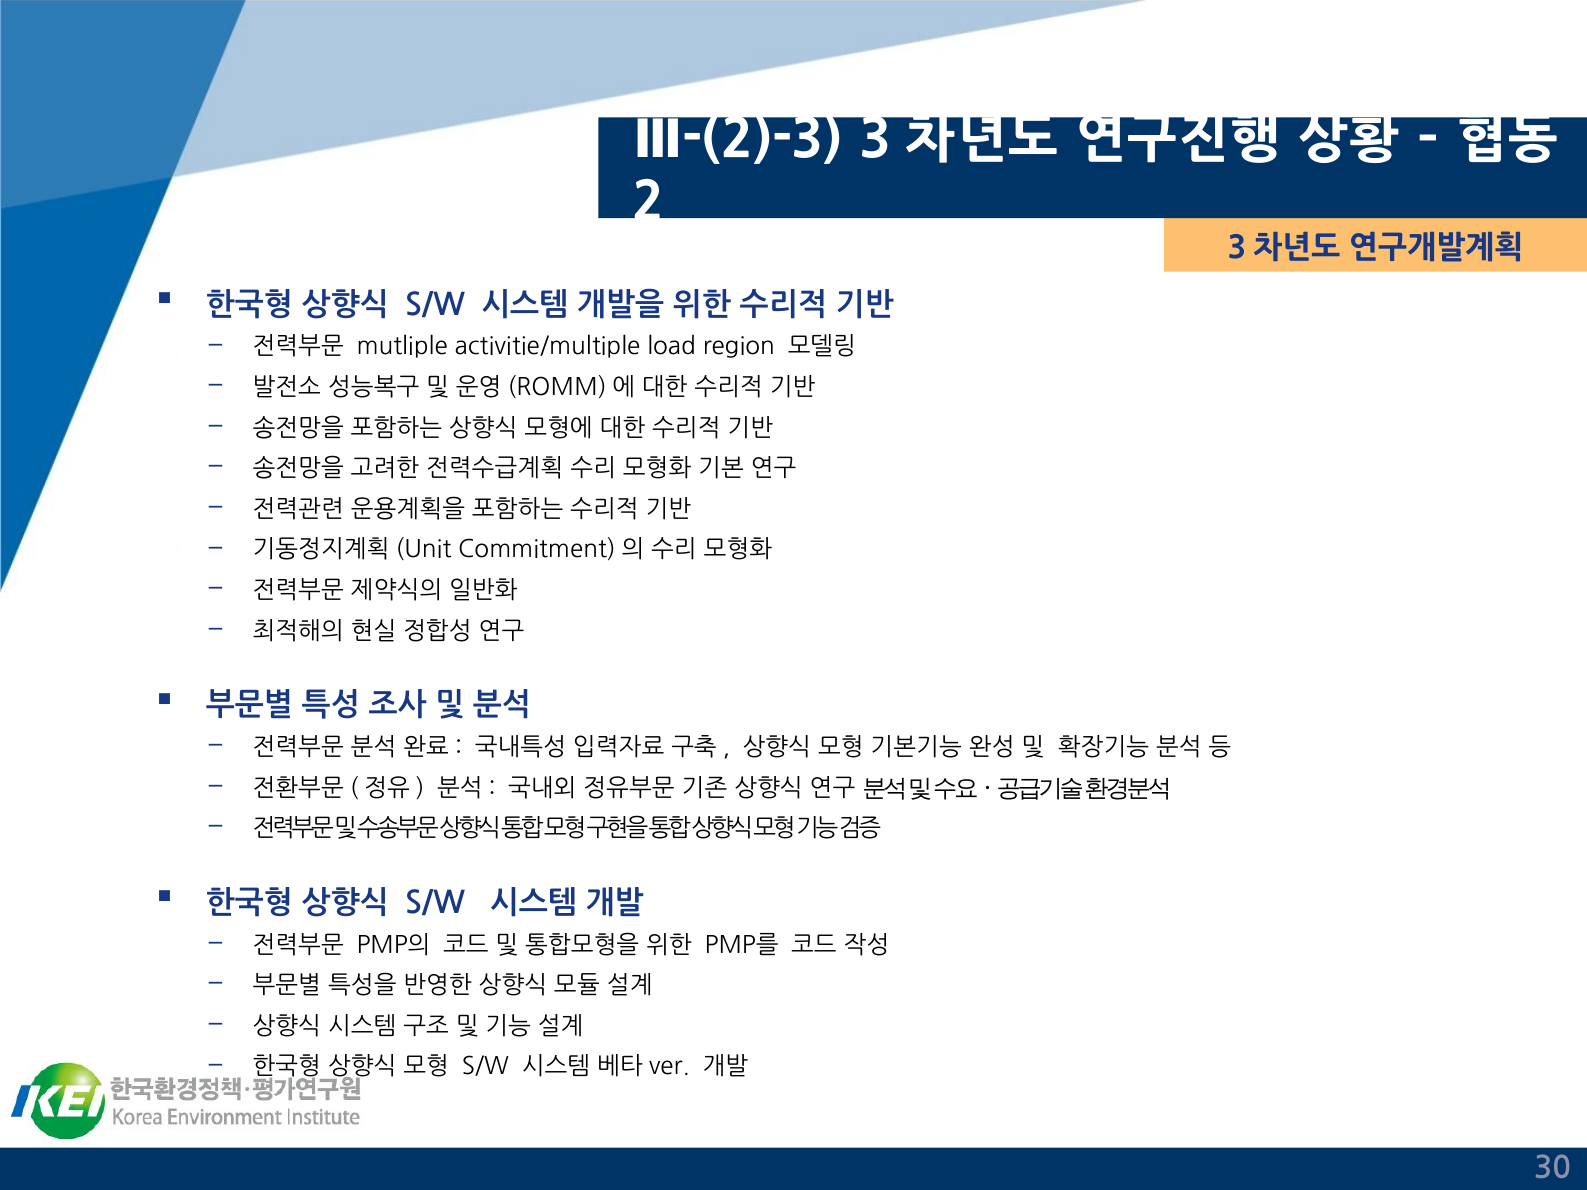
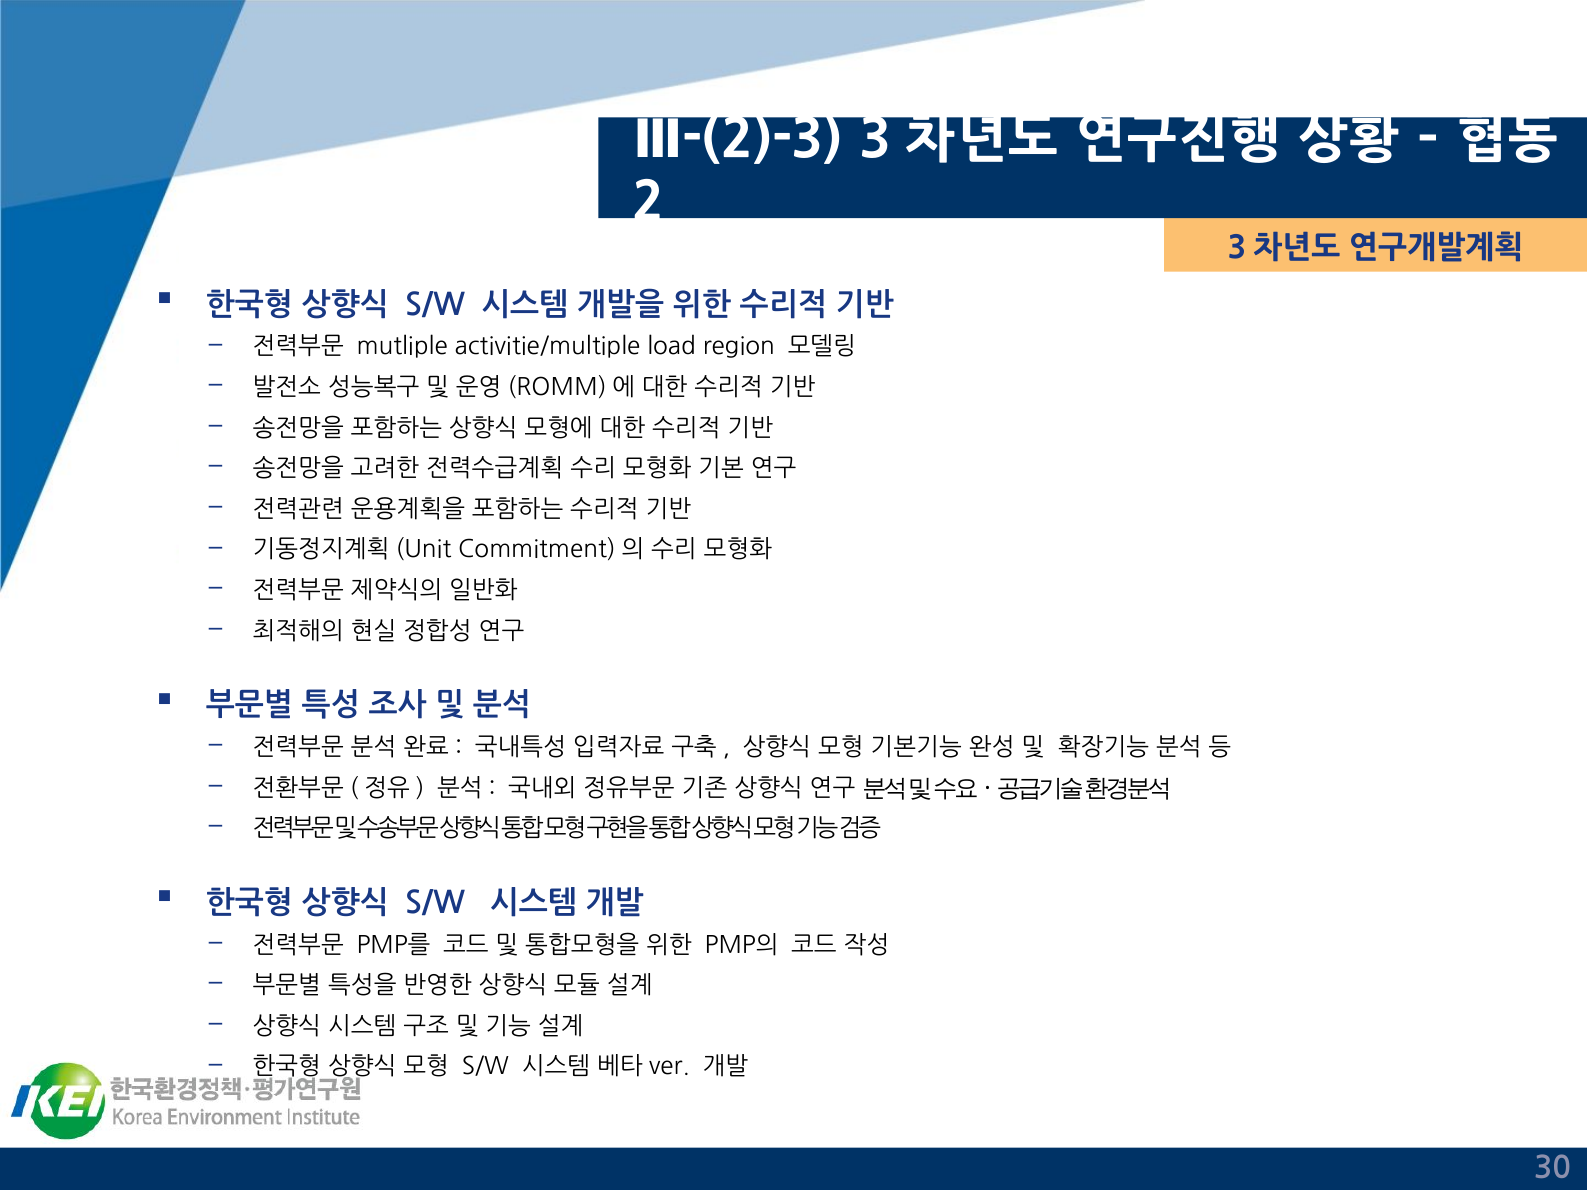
PMP의: PMP의 -> PMP를
PMP를: PMP를 -> PMP의
